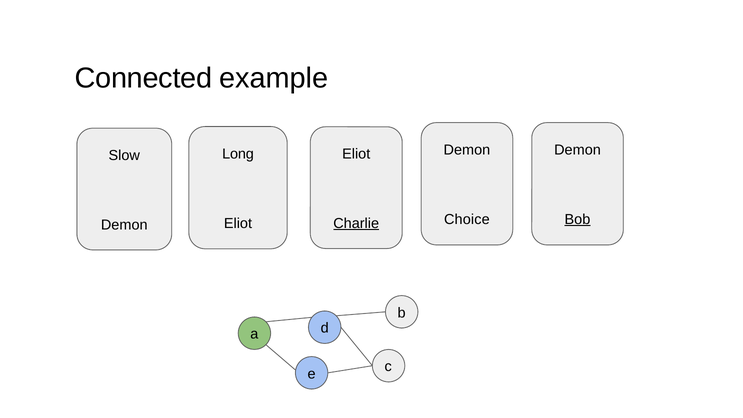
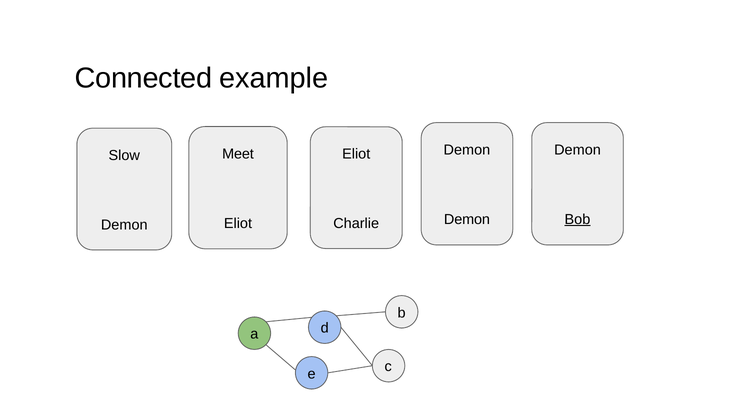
Long: Long -> Meet
Choice at (467, 219): Choice -> Demon
Charlie underline: present -> none
